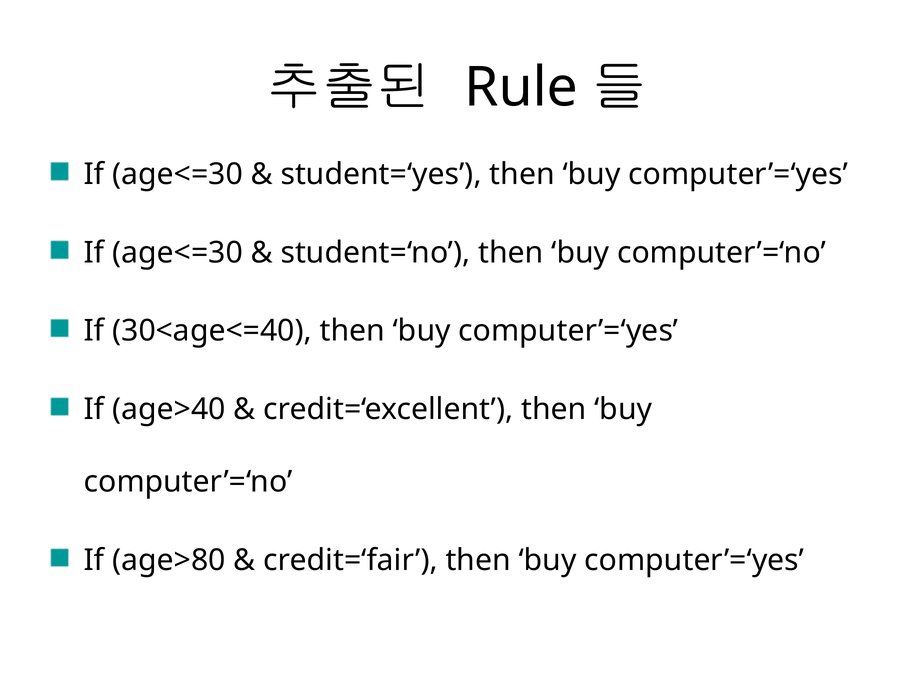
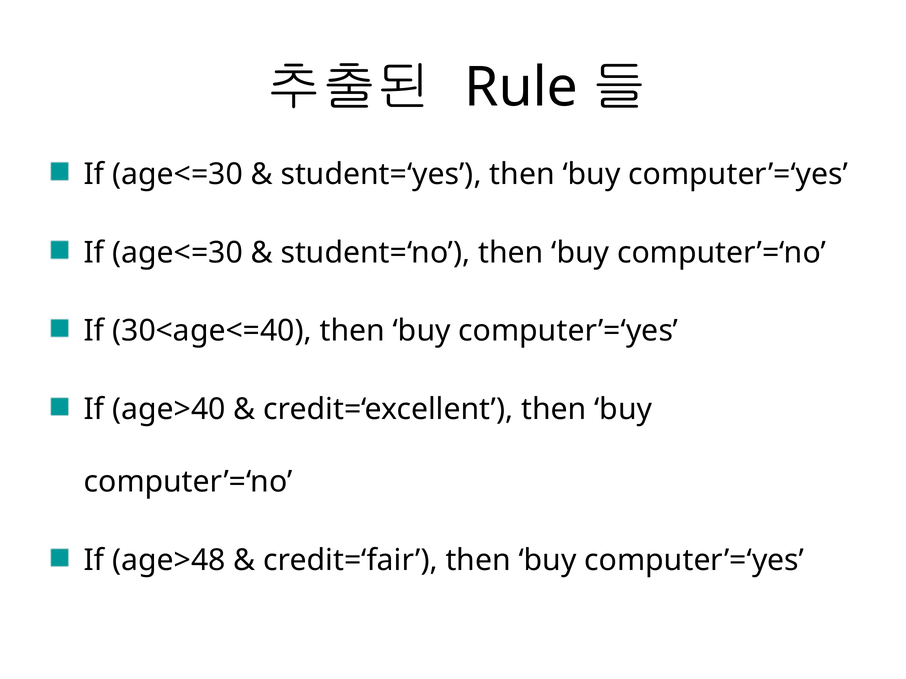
age>80: age>80 -> age>48
